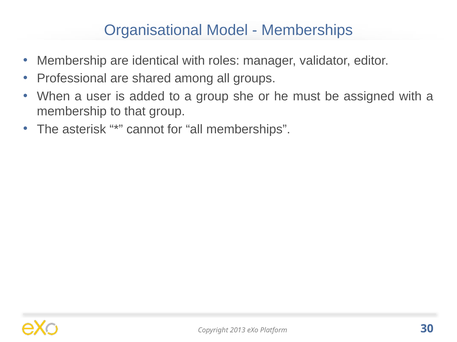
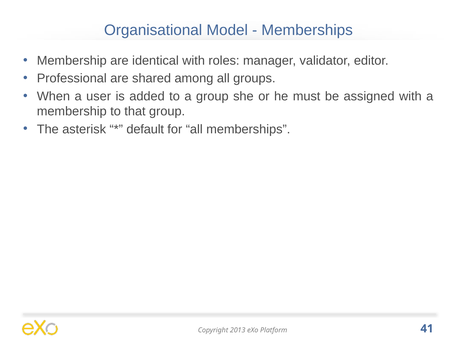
cannot: cannot -> default
30: 30 -> 41
